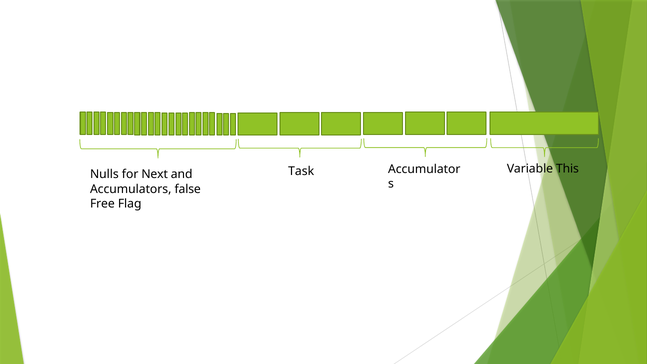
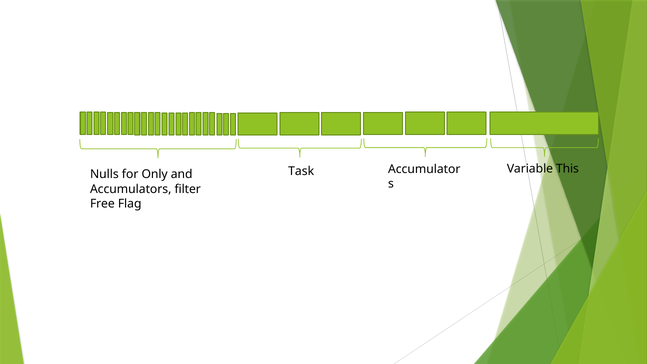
Next: Next -> Only
false: false -> filter
